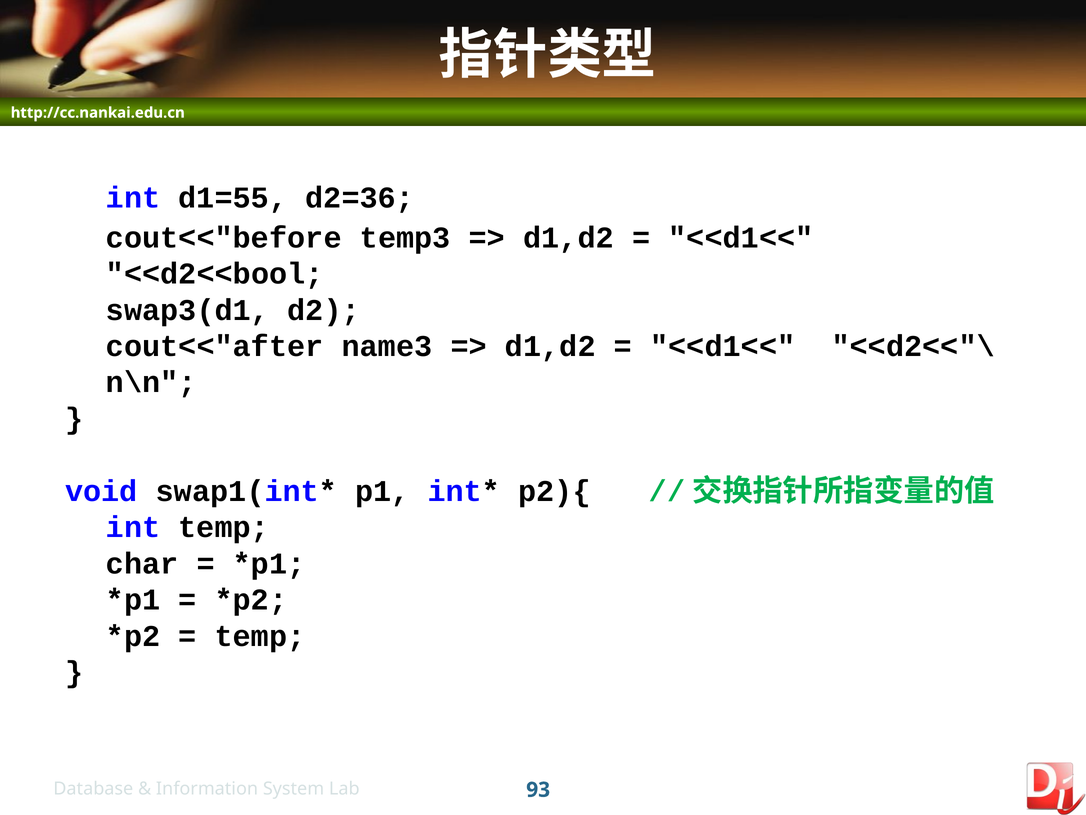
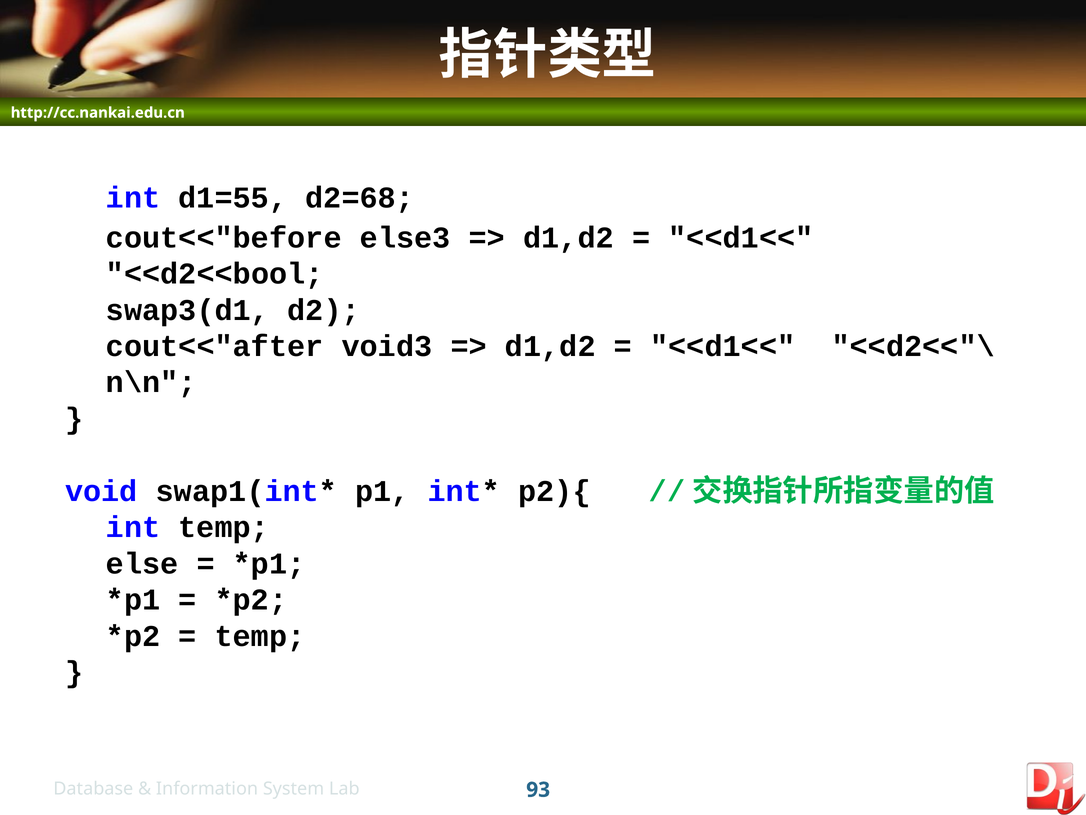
d2=36: d2=36 -> d2=68
temp3: temp3 -> else3
name3: name3 -> void3
char: char -> else
